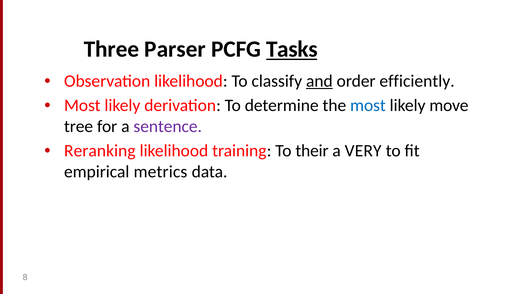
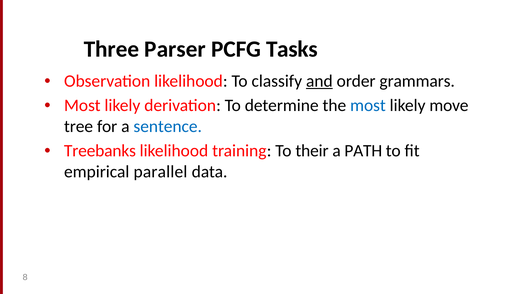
Tasks underline: present -> none
efficiently: efficiently -> grammars
sentence colour: purple -> blue
Reranking: Reranking -> Treebanks
VERY: VERY -> PATH
metrics: metrics -> parallel
